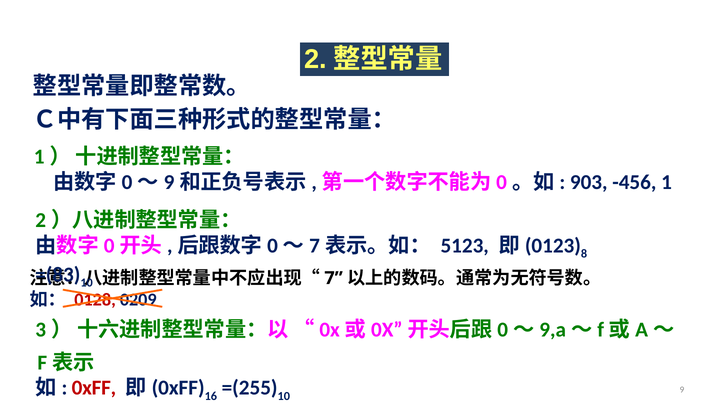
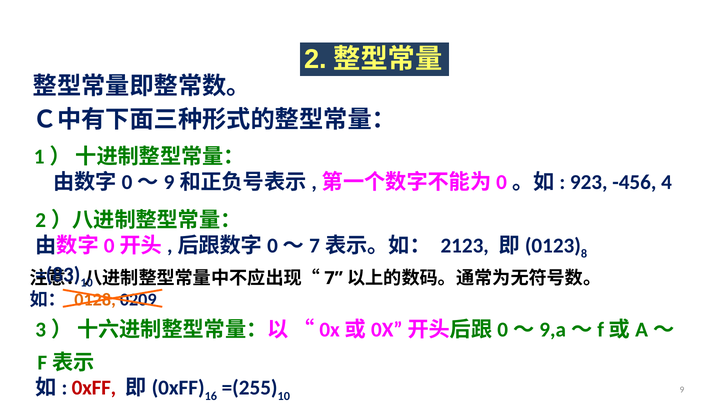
903: 903 -> 923
1: 1 -> 4
5123: 5123 -> 2123
0128 colour: red -> orange
